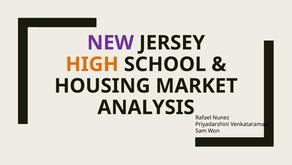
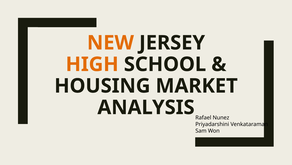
NEW colour: purple -> orange
